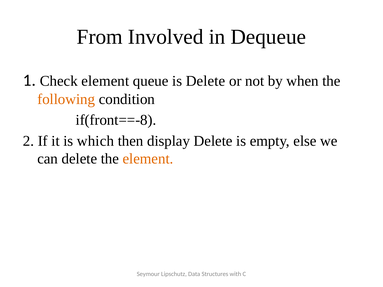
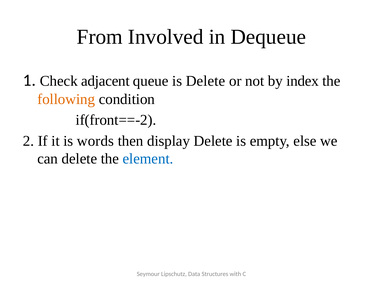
Check element: element -> adjacent
when: when -> index
if(front==-8: if(front==-8 -> if(front==-2
which: which -> words
element at (148, 159) colour: orange -> blue
